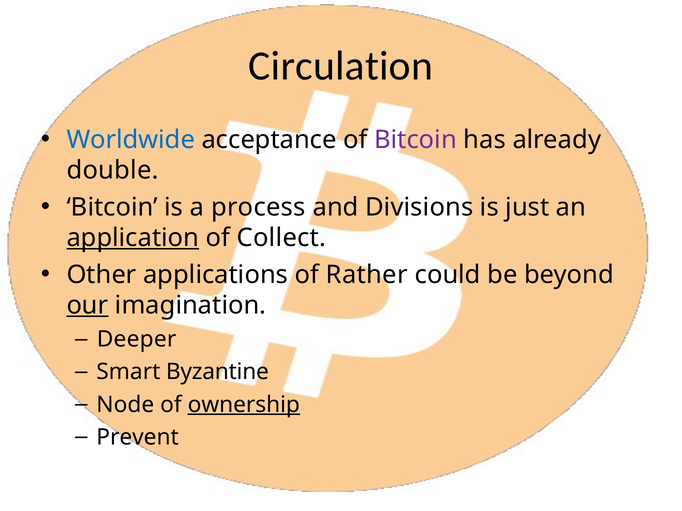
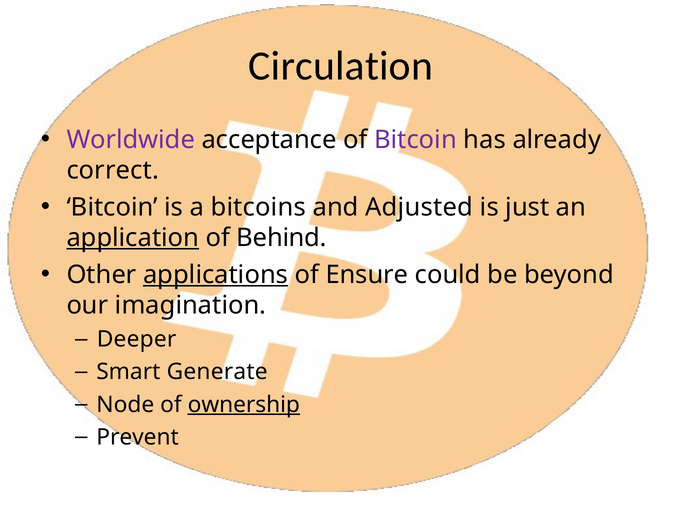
Worldwide colour: blue -> purple
double: double -> correct
process: process -> bitcoins
Divisions: Divisions -> Adjusted
Collect: Collect -> Behind
applications underline: none -> present
Rather: Rather -> Ensure
our underline: present -> none
Byzantine: Byzantine -> Generate
